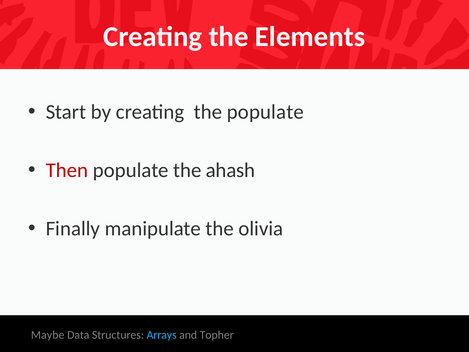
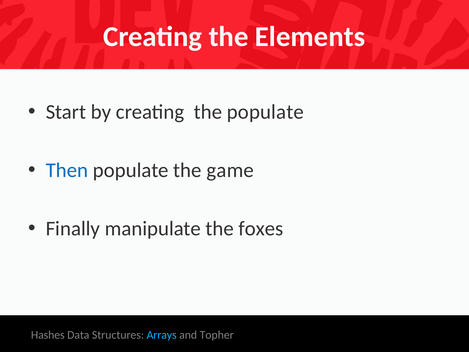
Then colour: red -> blue
ahash: ahash -> game
olivia: olivia -> foxes
Maybe: Maybe -> Hashes
